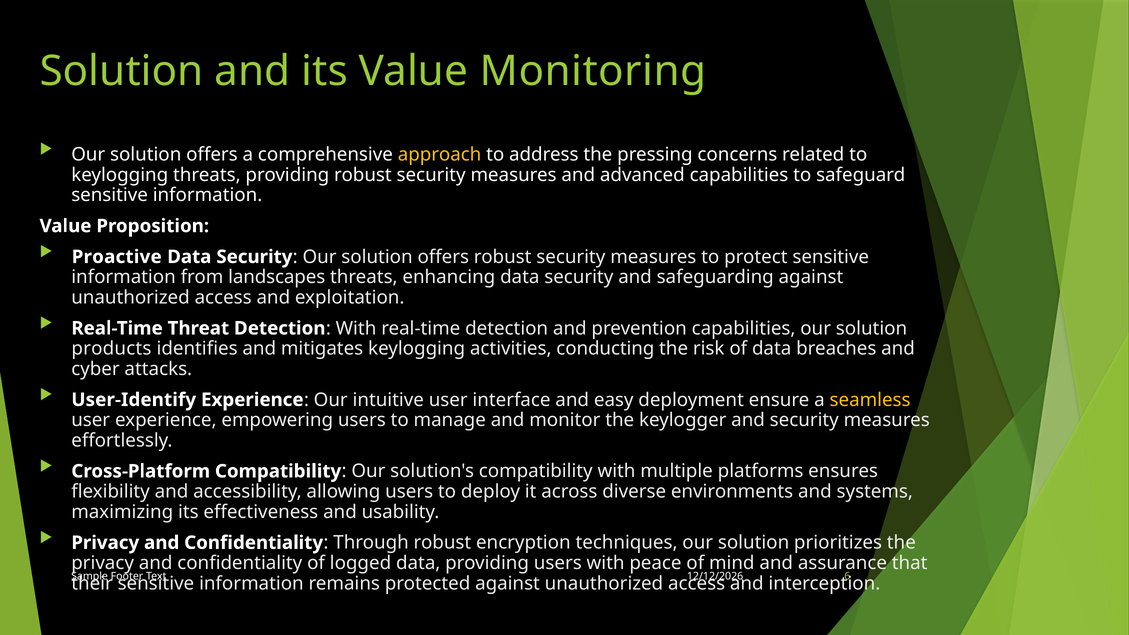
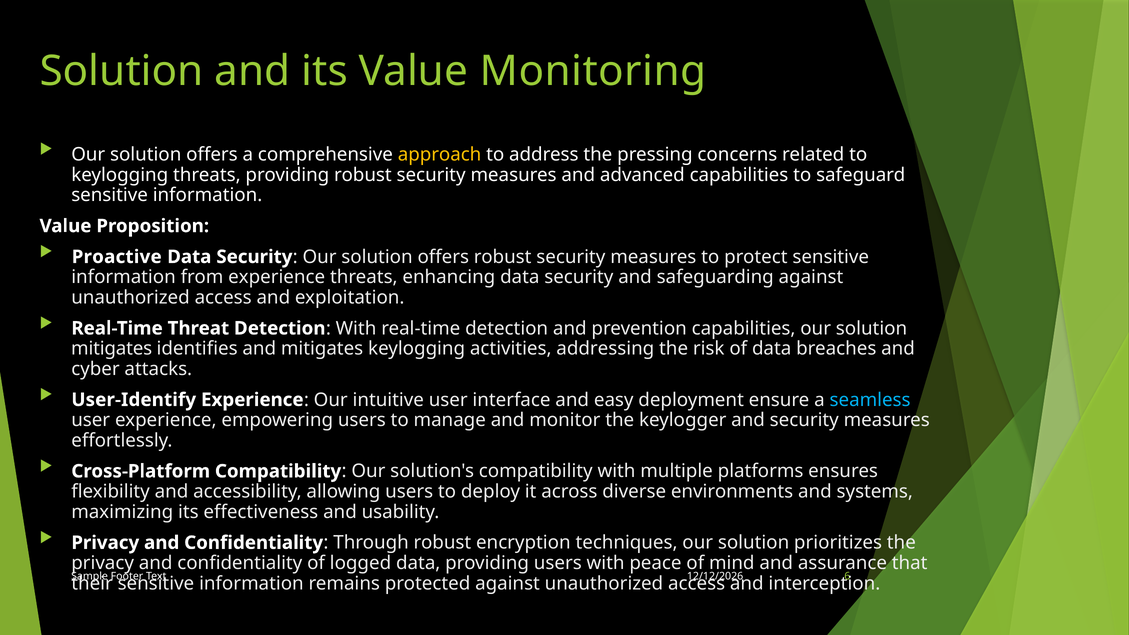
from landscapes: landscapes -> experience
products at (111, 349): products -> mitigates
conducting: conducting -> addressing
seamless colour: yellow -> light blue
